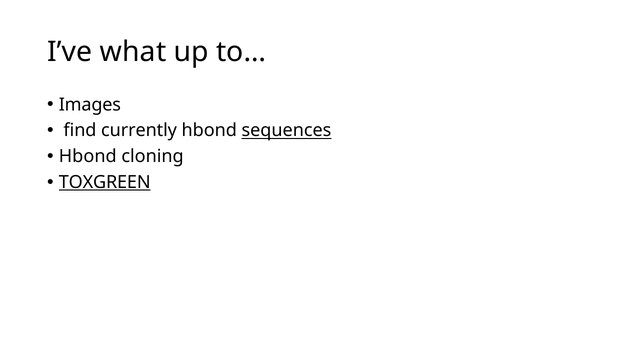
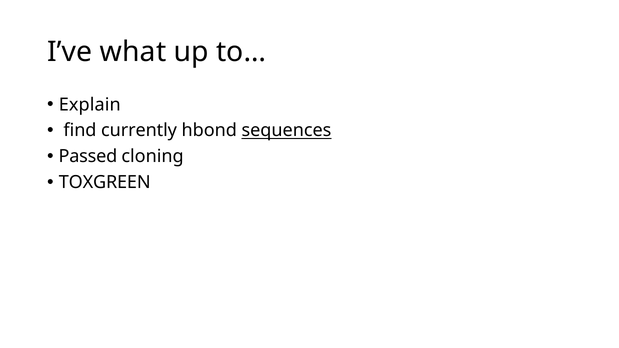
Images: Images -> Explain
Hbond at (88, 157): Hbond -> Passed
TOXGREEN underline: present -> none
